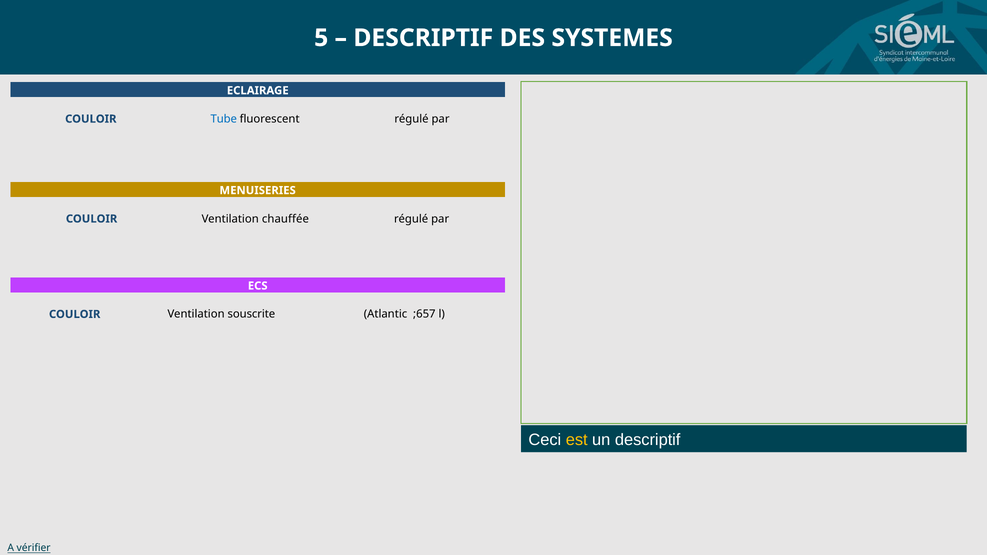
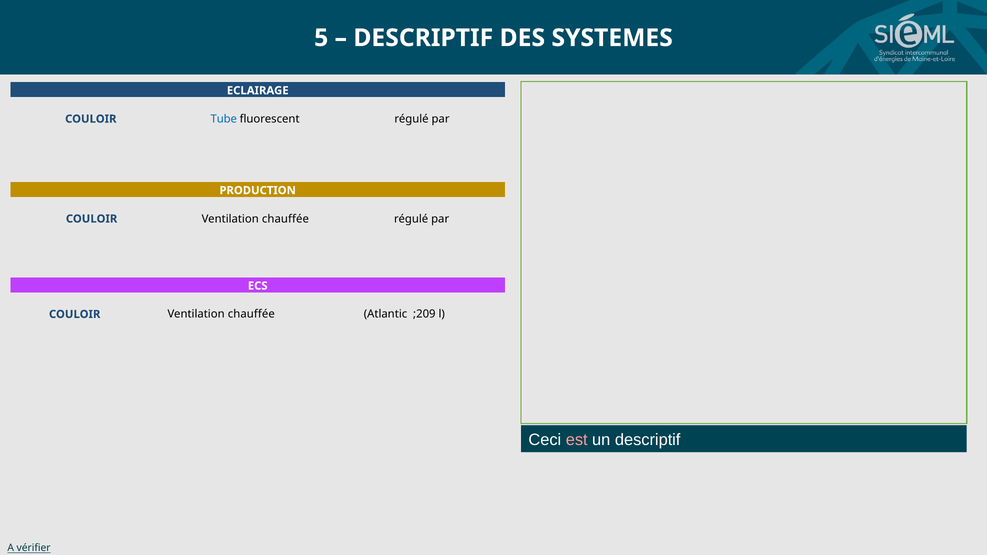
MENUISERIES: MENUISERIES -> PRODUCTION
souscrite at (251, 314): souscrite -> chauffée
;657: ;657 -> ;209
est colour: yellow -> pink
